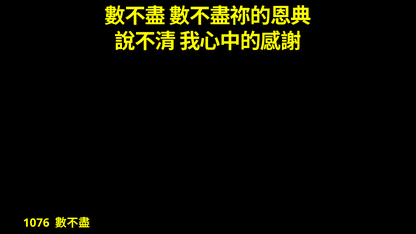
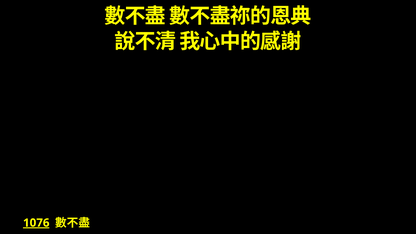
1076 underline: none -> present
